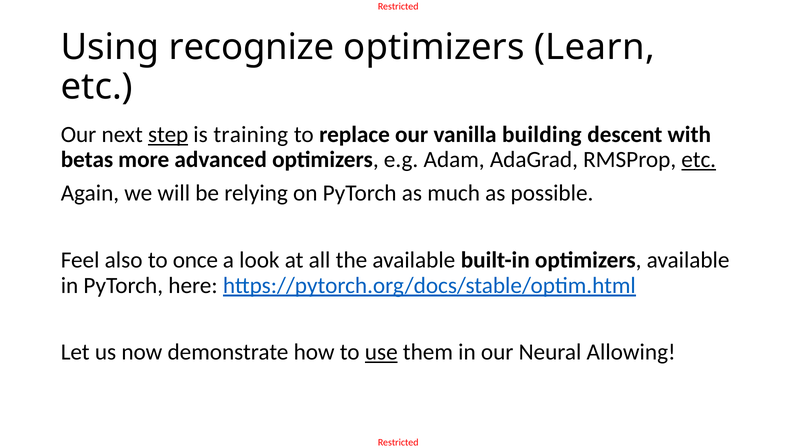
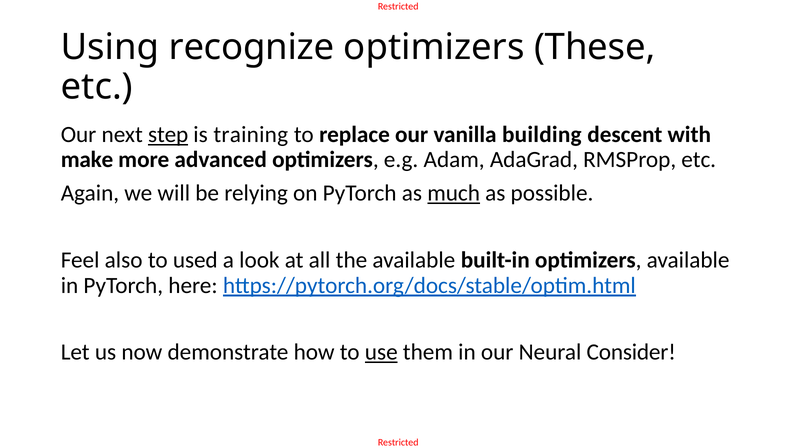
Learn: Learn -> These
betas: betas -> make
etc at (699, 160) underline: present -> none
much underline: none -> present
once: once -> used
Allowing: Allowing -> Consider
